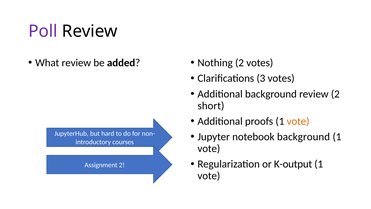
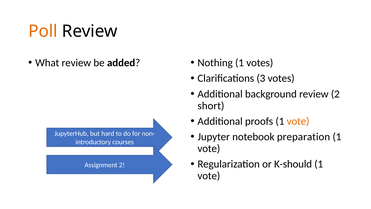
Poll colour: purple -> orange
Nothing 2: 2 -> 1
notebook background: background -> preparation
K-output: K-output -> K-should
